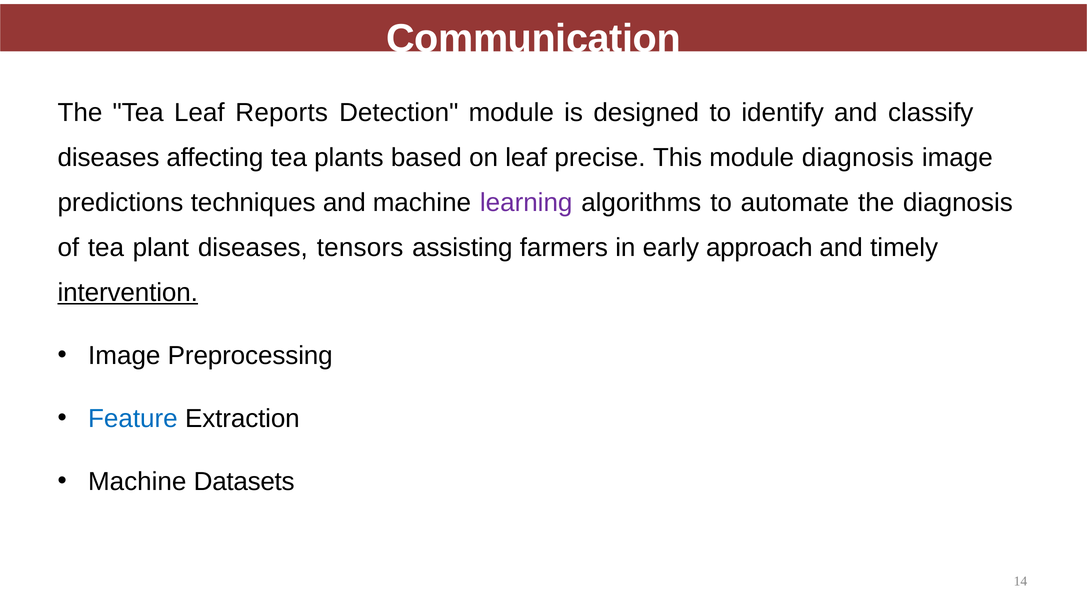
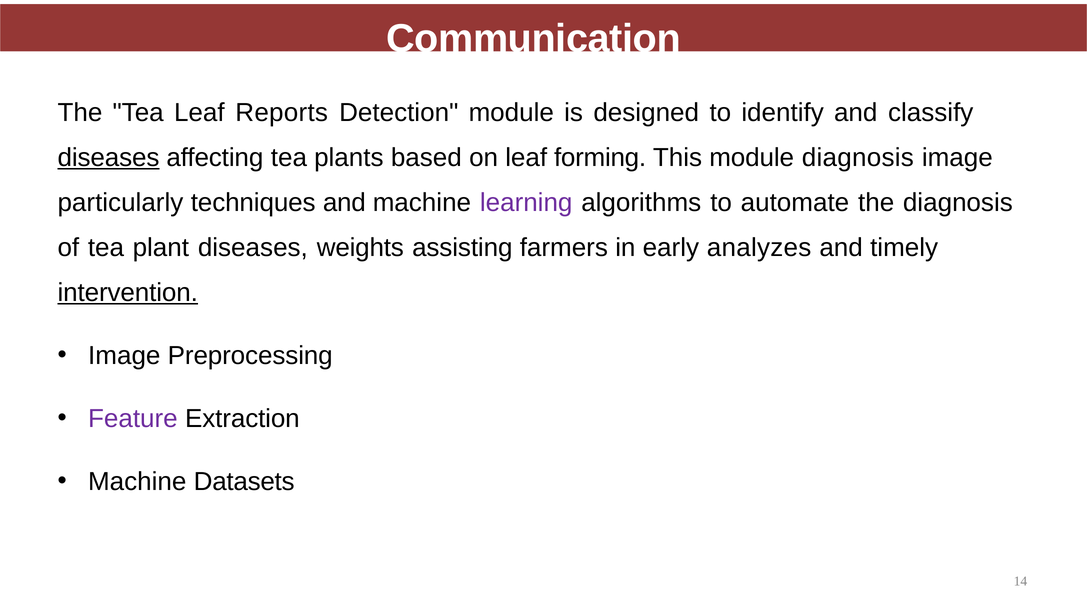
diseases at (108, 158) underline: none -> present
precise: precise -> forming
predictions: predictions -> particularly
tensors: tensors -> weights
approach: approach -> analyzes
Feature colour: blue -> purple
